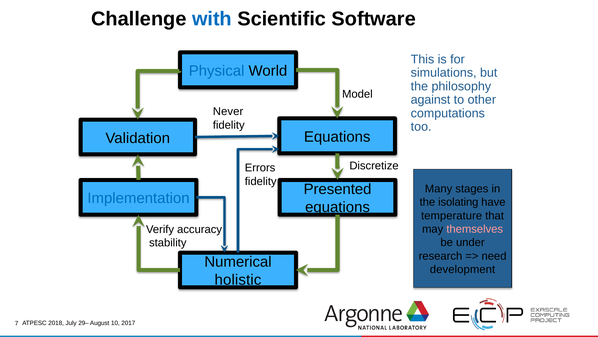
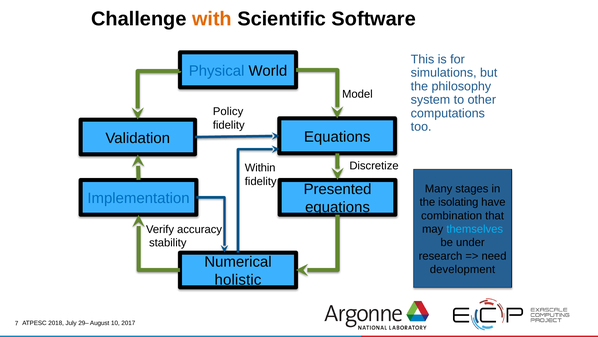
with colour: blue -> orange
against: against -> system
Never: Never -> Policy
Errors: Errors -> Within
temperature: temperature -> combination
themselves colour: pink -> light blue
